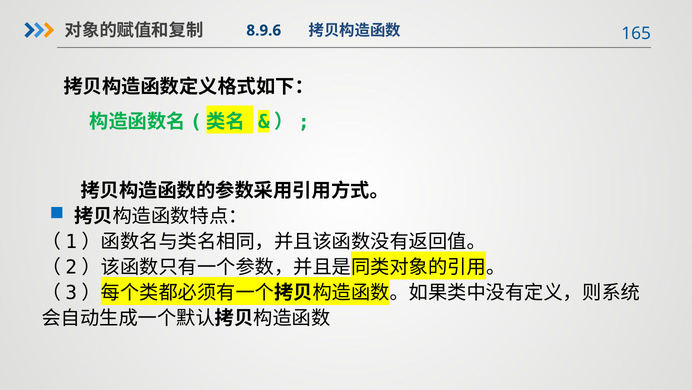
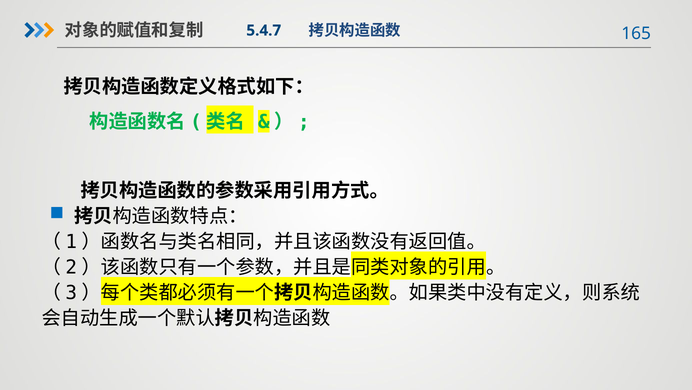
8.9.6: 8.9.6 -> 5.4.7
